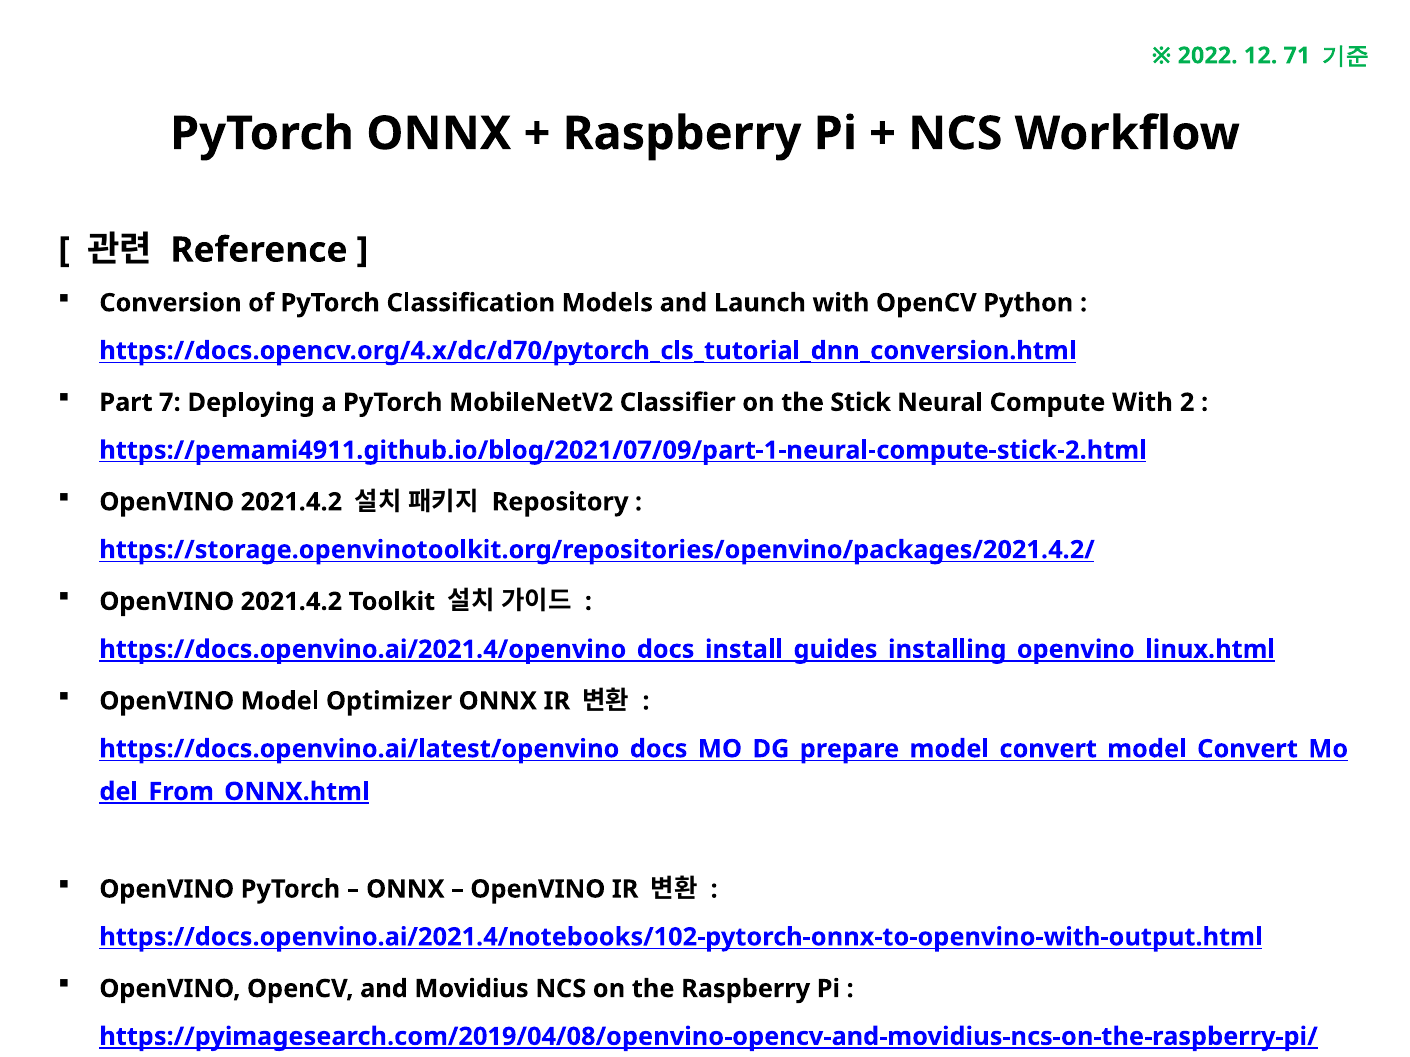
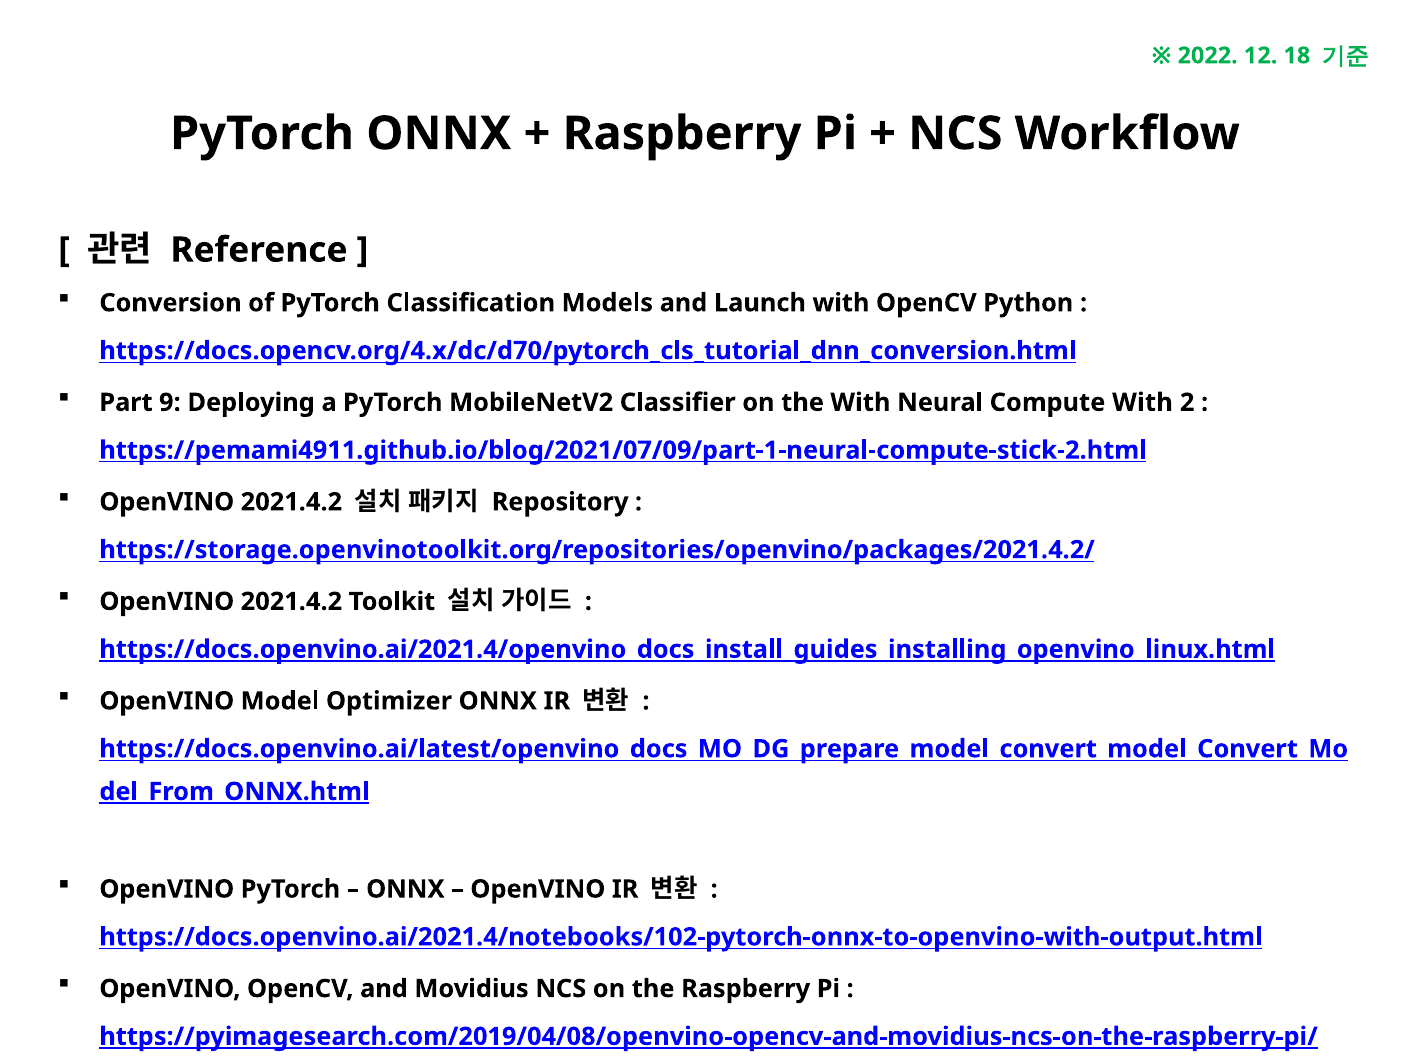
71: 71 -> 18
7: 7 -> 9
the Stick: Stick -> With
